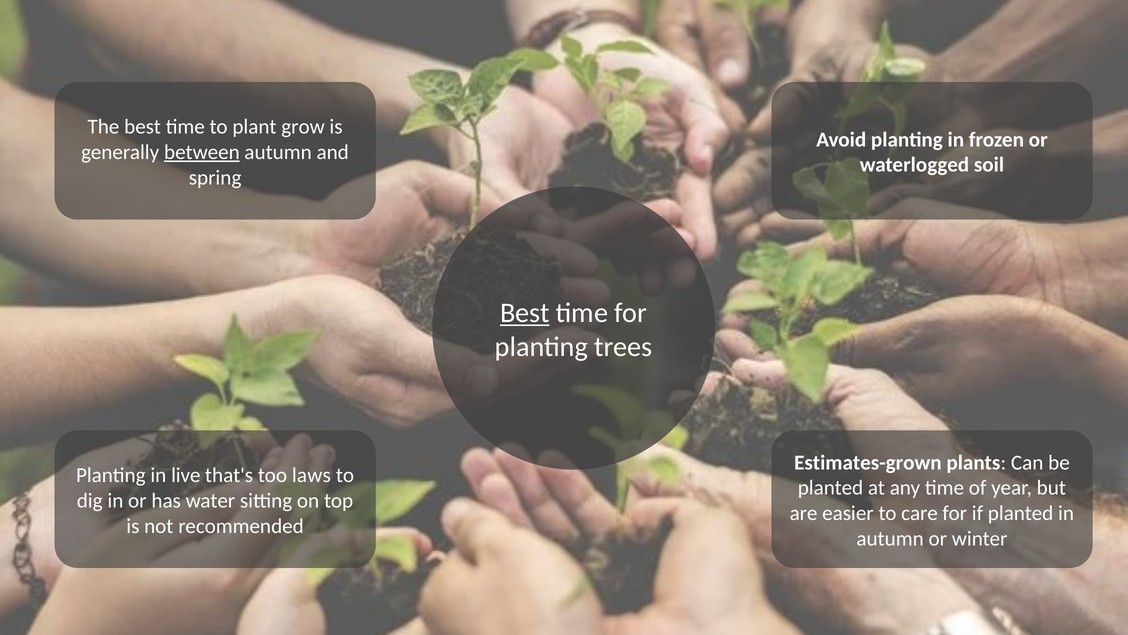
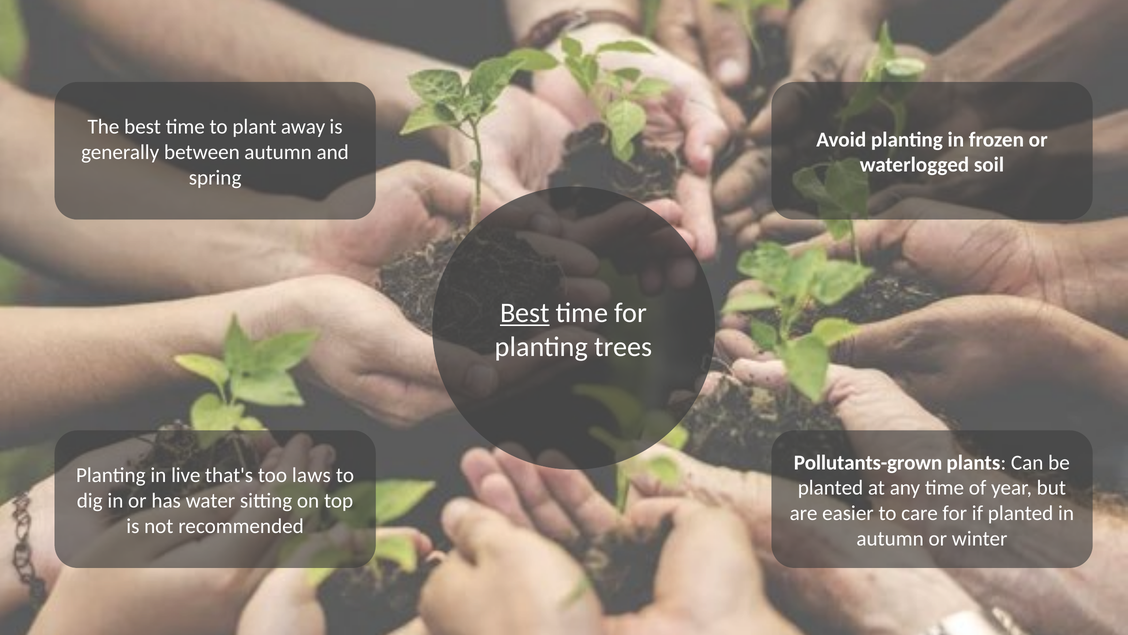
grow: grow -> away
between underline: present -> none
Estimates-grown: Estimates-grown -> Pollutants-grown
